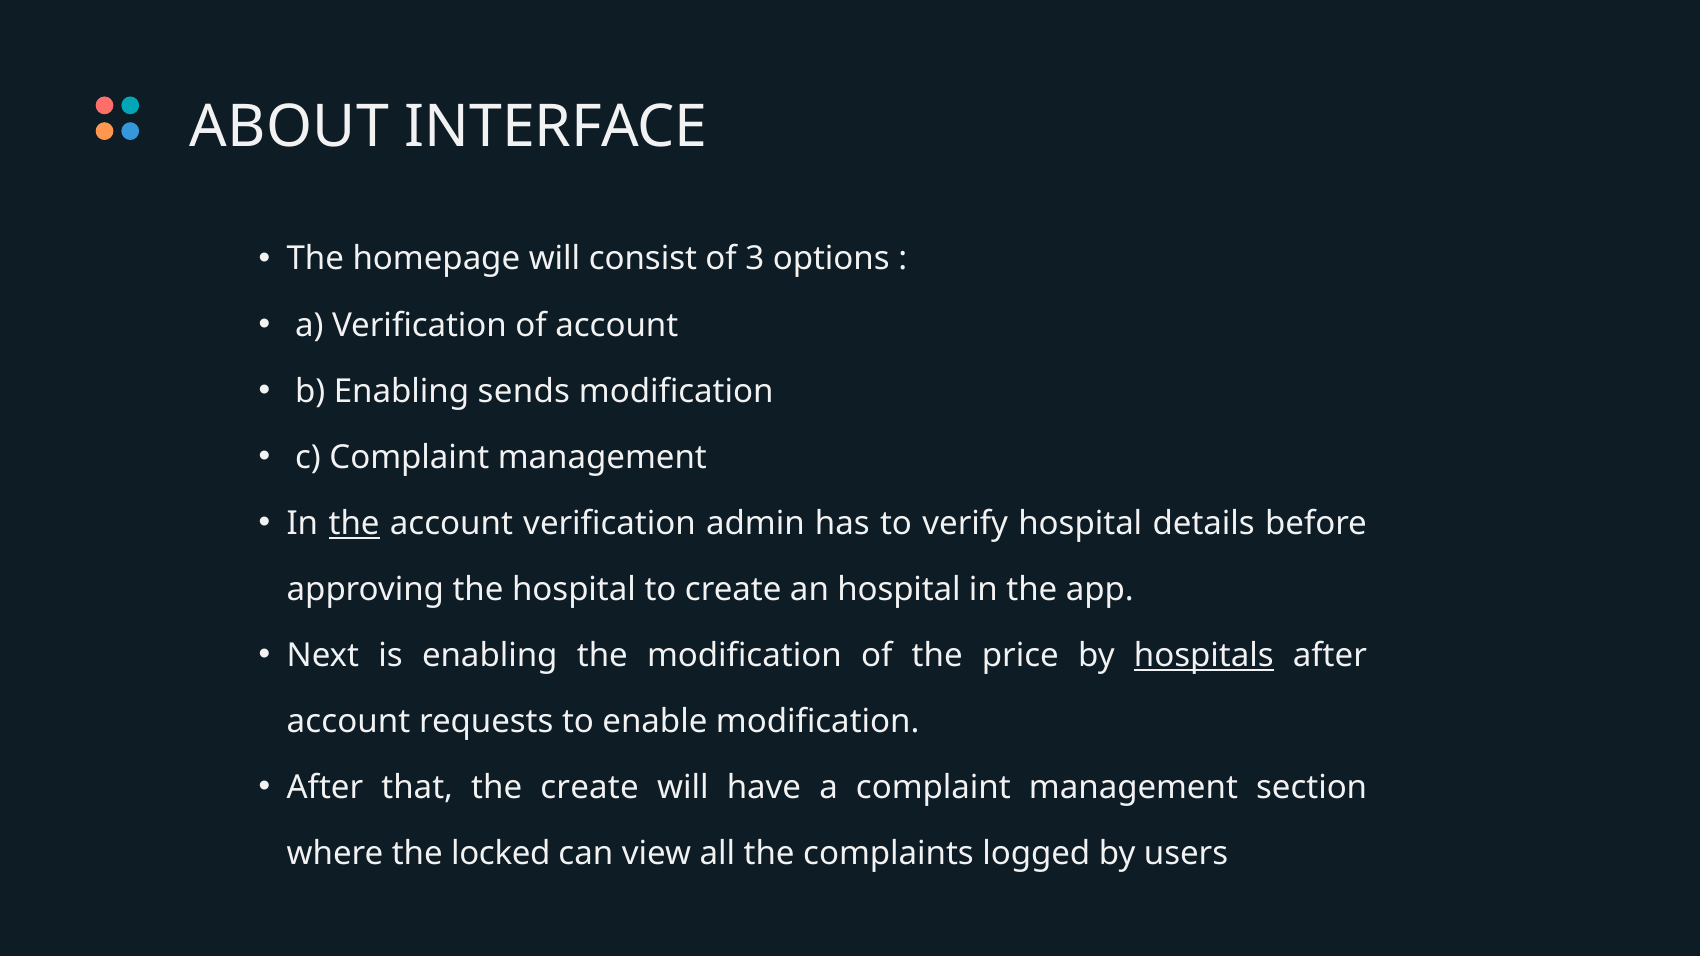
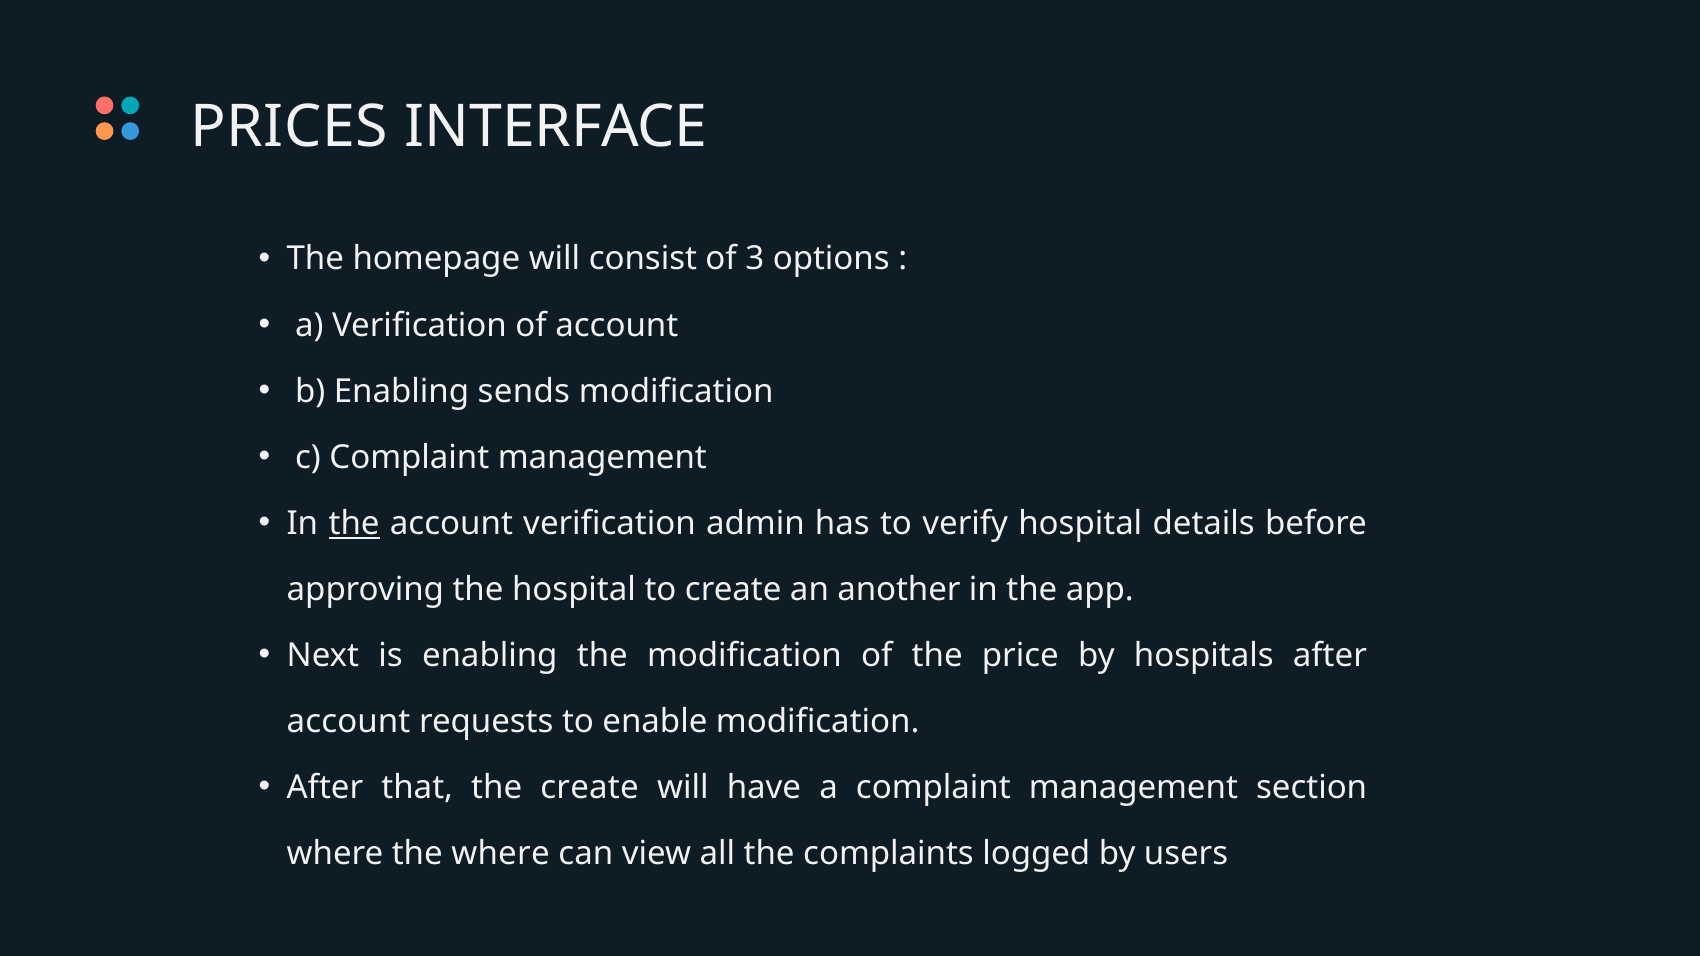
ABOUT: ABOUT -> PRICES
an hospital: hospital -> another
hospitals underline: present -> none
the locked: locked -> where
